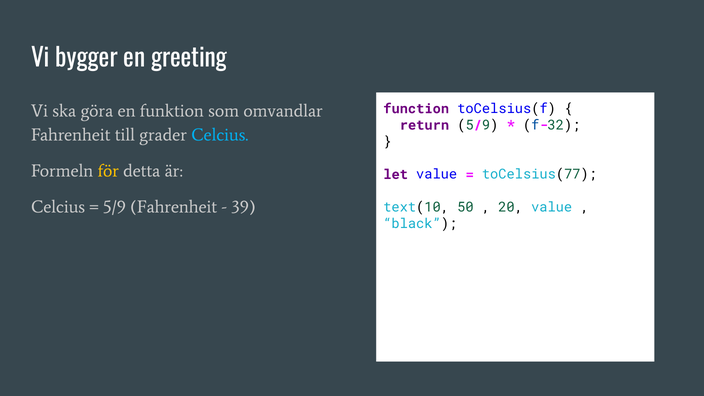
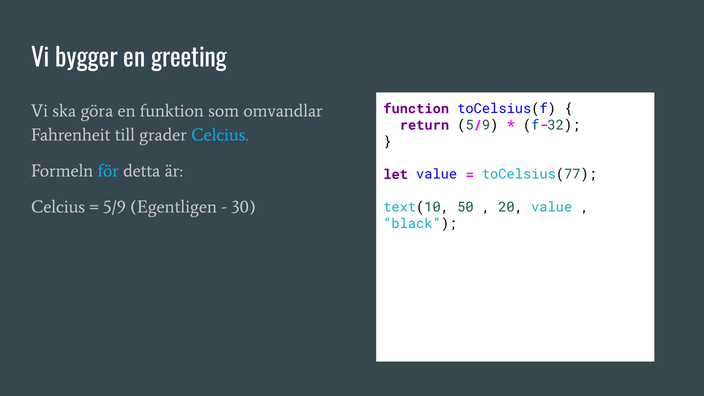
för colour: yellow -> light blue
5/9 Fahrenheit: Fahrenheit -> Egentligen
39: 39 -> 30
